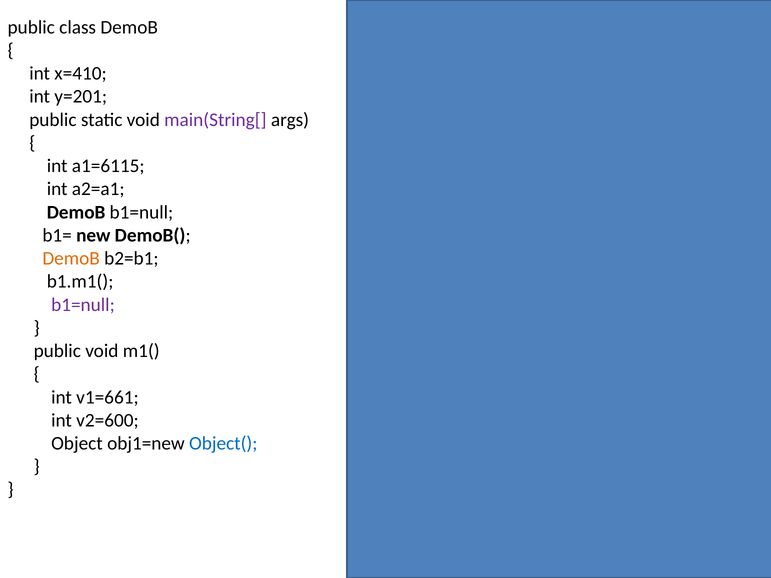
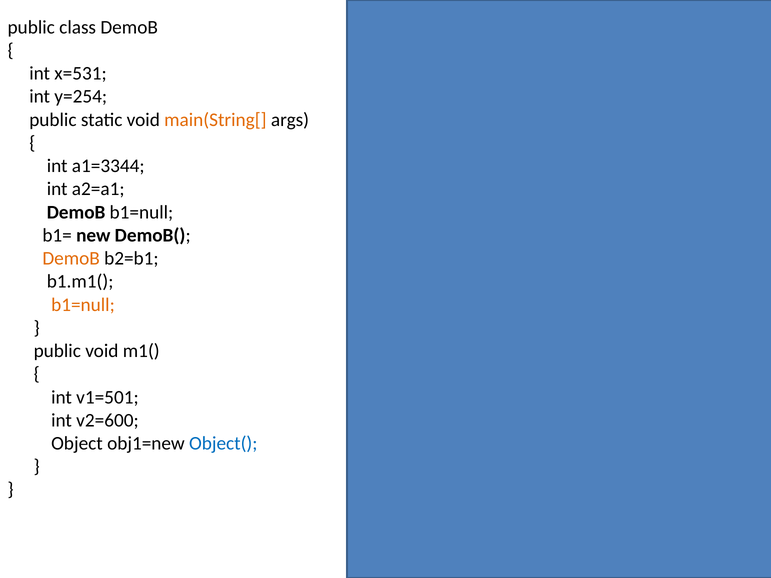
x=410: x=410 -> x=531
y=201: y=201 -> y=254
main(String[ colour: purple -> orange
a1=6115: a1=6115 -> a1=3344
b1=null at (83, 305) colour: purple -> orange
v1=661: v1=661 -> v1=501
